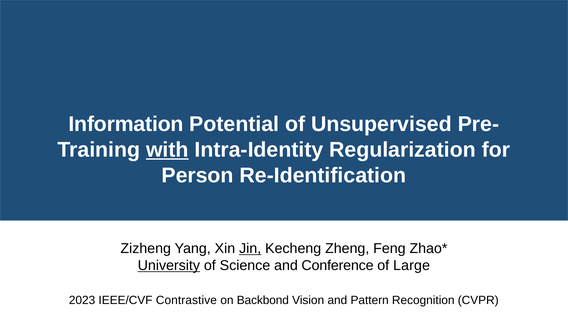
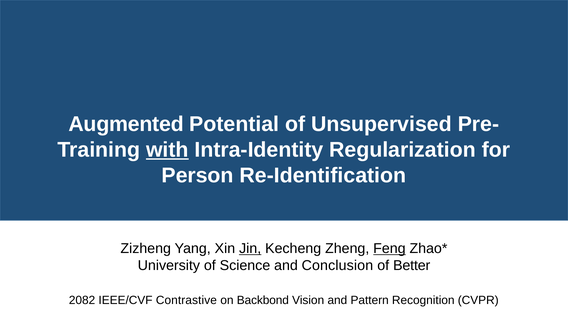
Information: Information -> Augmented
Feng underline: none -> present
University underline: present -> none
Conference: Conference -> Conclusion
Large: Large -> Better
2023: 2023 -> 2082
